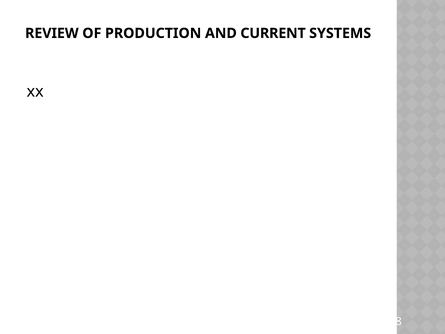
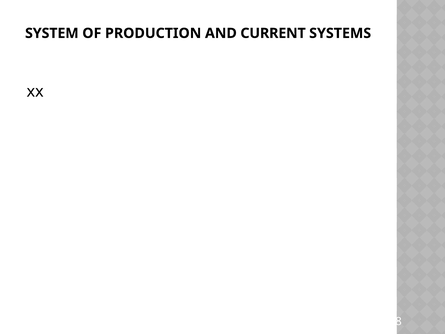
REVIEW: REVIEW -> SYSTEM
